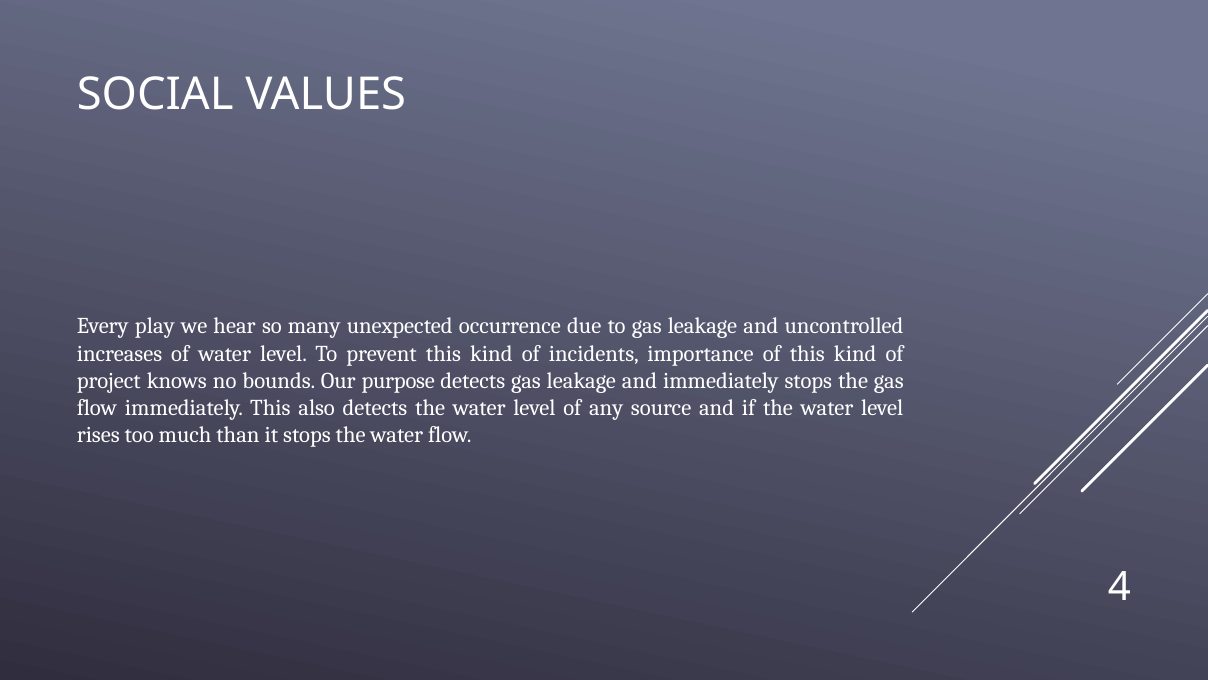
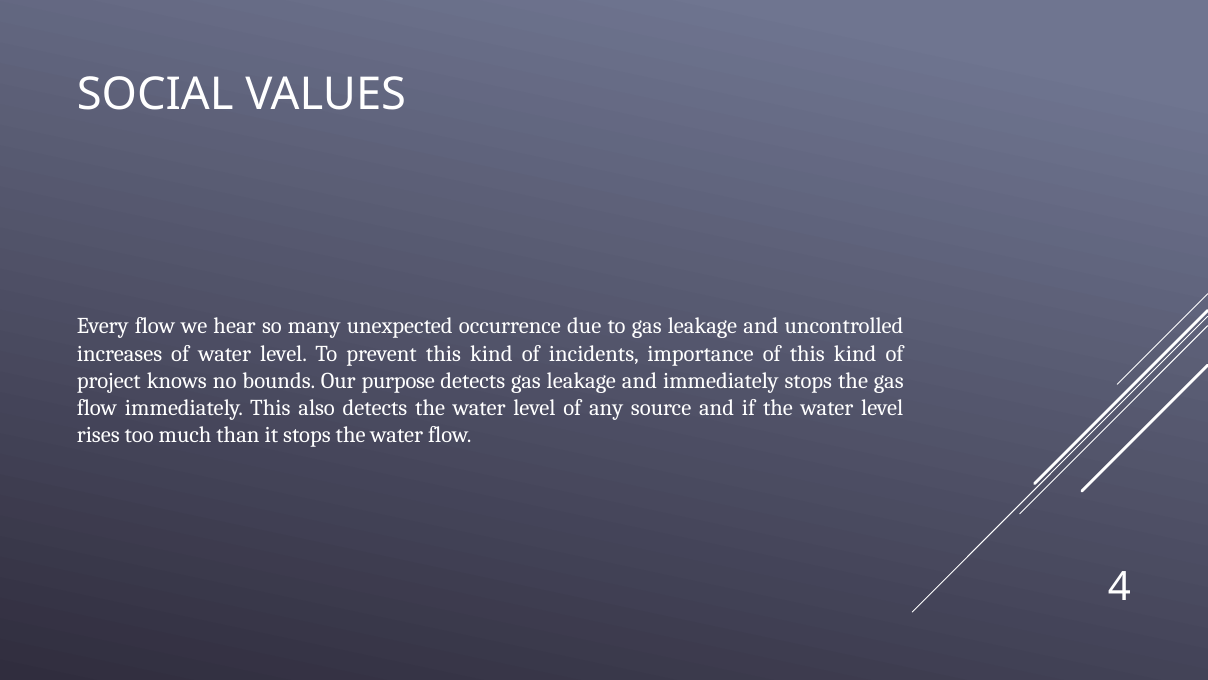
Every play: play -> flow
